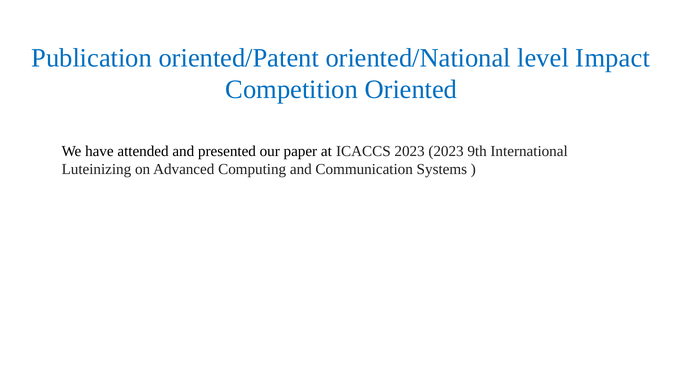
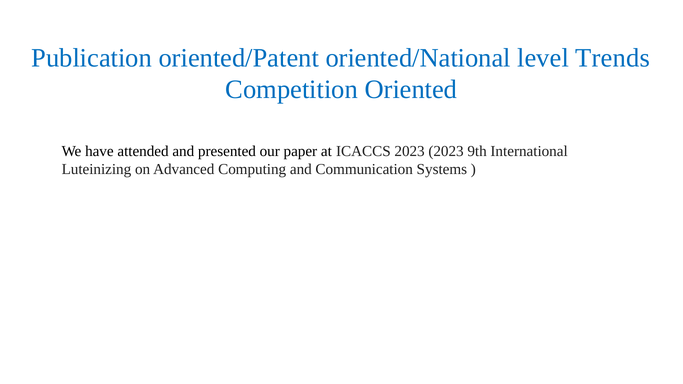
Impact: Impact -> Trends
